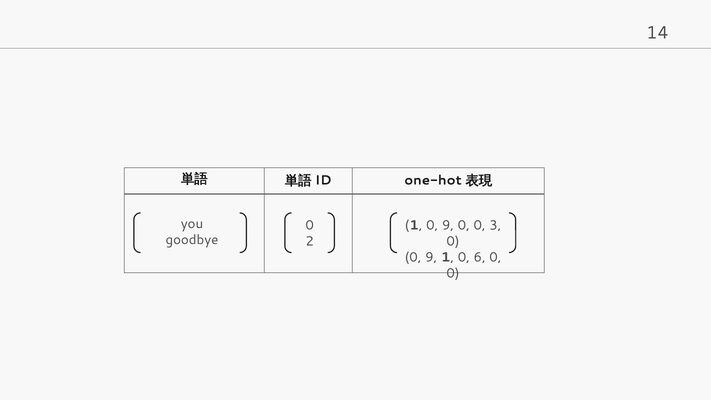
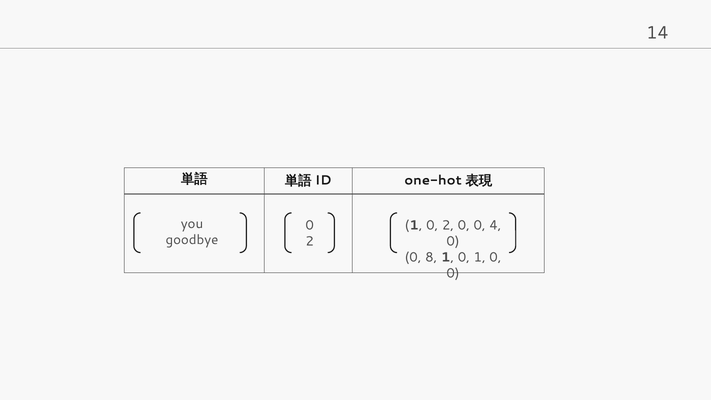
1 0 9: 9 -> 2
3: 3 -> 4
9 at (431, 257): 9 -> 8
0 6: 6 -> 1
